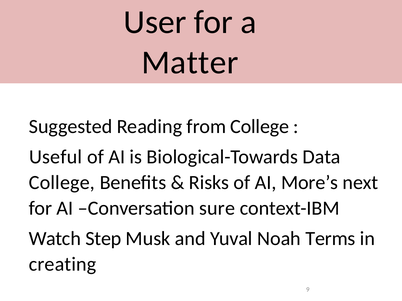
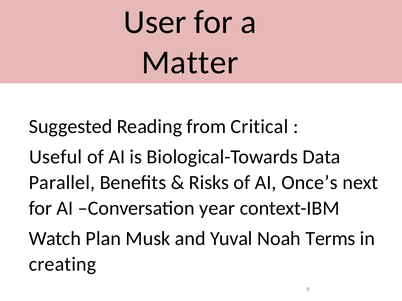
from College: College -> Critical
College at (62, 183): College -> Parallel
More’s: More’s -> Once’s
sure: sure -> year
Step: Step -> Plan
